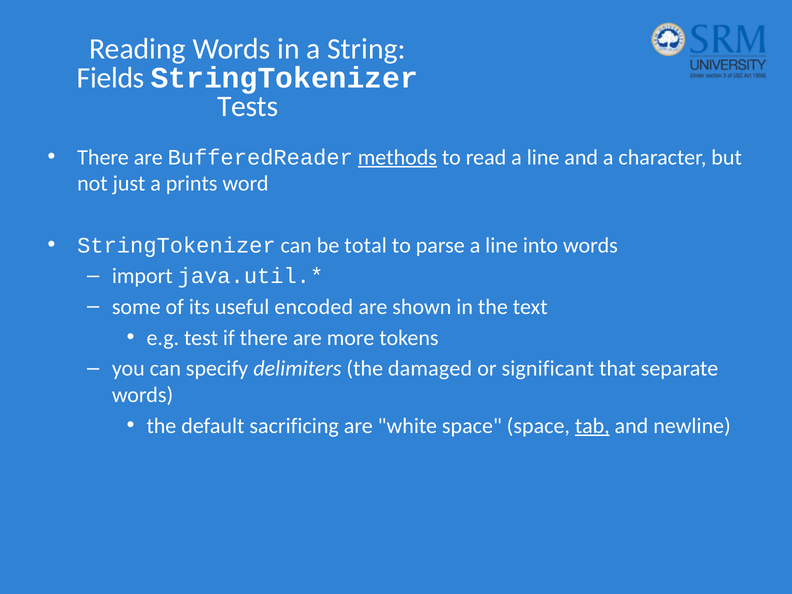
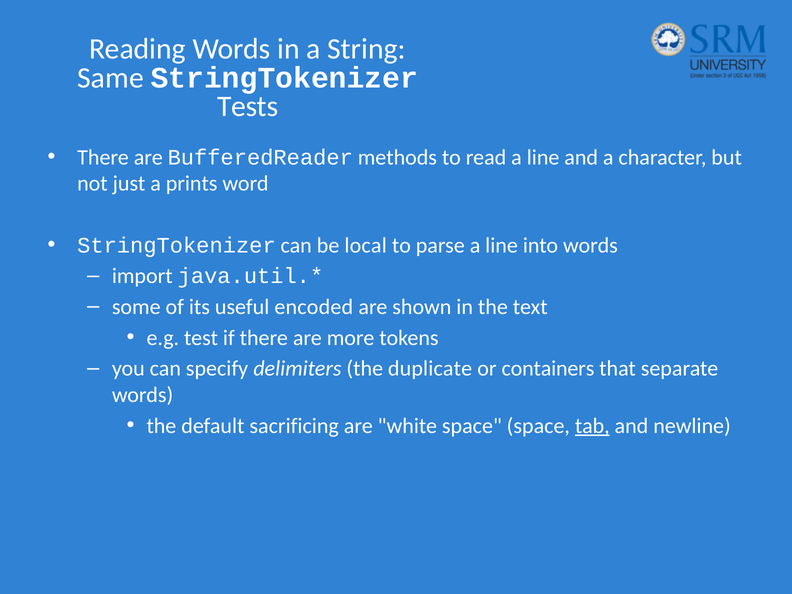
Fields: Fields -> Same
methods underline: present -> none
total: total -> local
damaged: damaged -> duplicate
significant: significant -> containers
